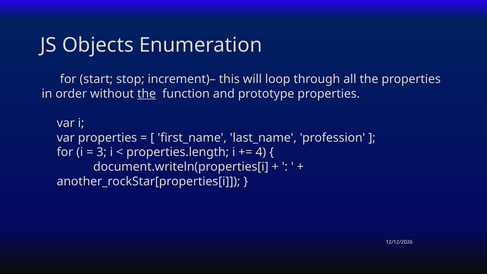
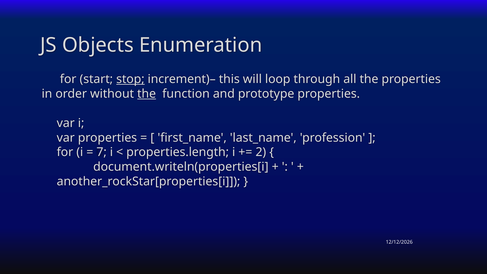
stop underline: none -> present
3: 3 -> 7
4: 4 -> 2
